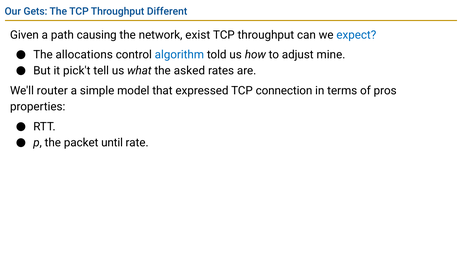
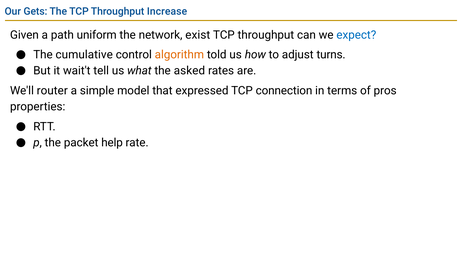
Different: Different -> Increase
causing: causing -> uniform
allocations: allocations -> cumulative
algorithm colour: blue -> orange
mine: mine -> turns
pick't: pick't -> wait't
until: until -> help
